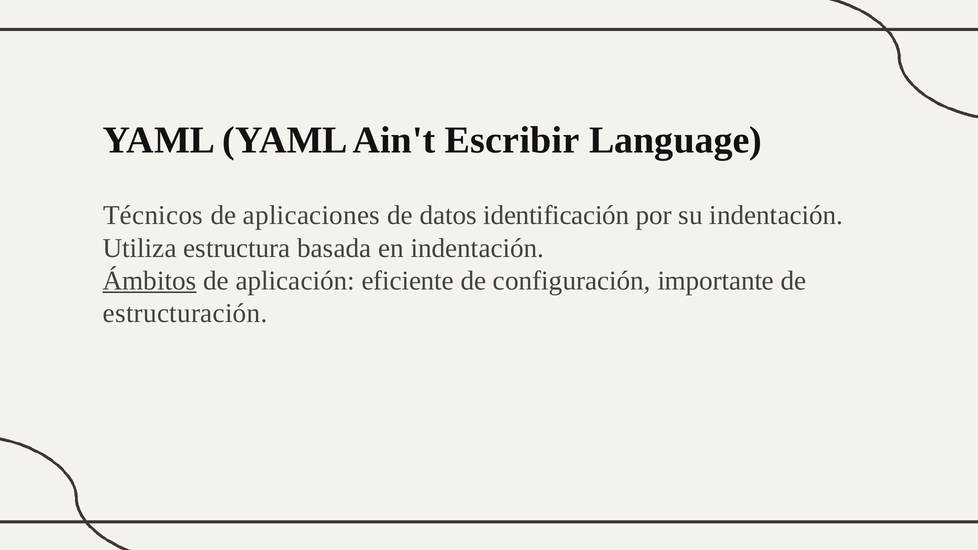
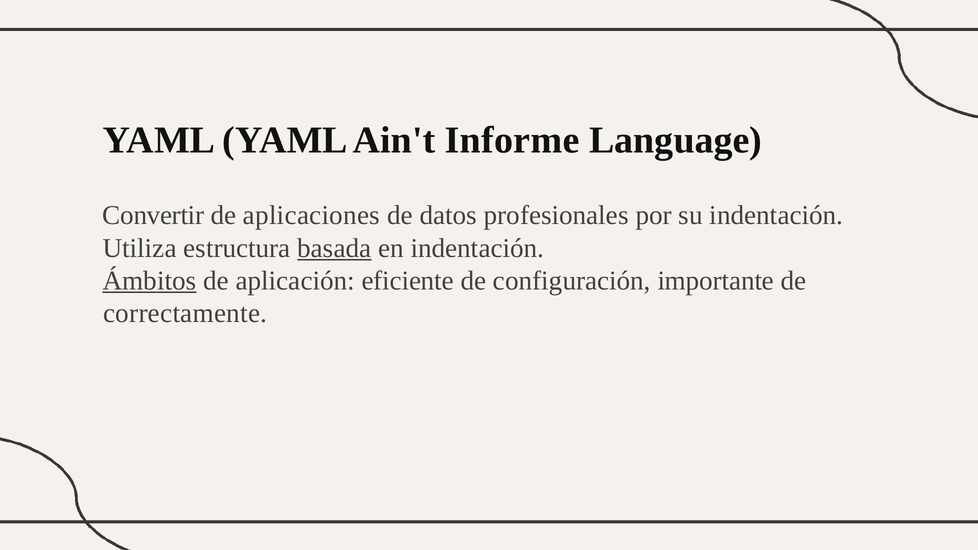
Escribir: Escribir -> Informe
Técnicos: Técnicos -> Convertir
identificación: identificación -> profesionales
basada underline: none -> present
estructuración: estructuración -> correctamente
